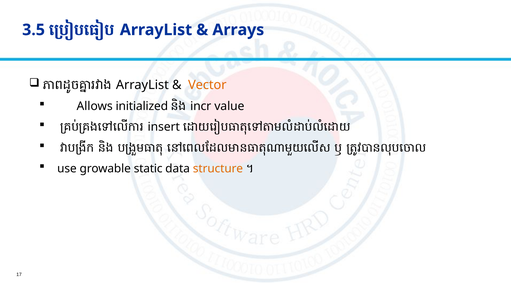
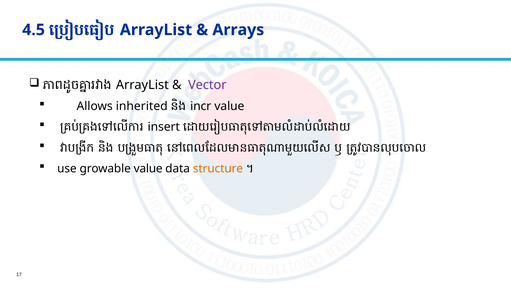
3.5: 3.5 -> 4.5
Vector colour: orange -> purple
initialized: initialized -> inherited
growable static: static -> value
